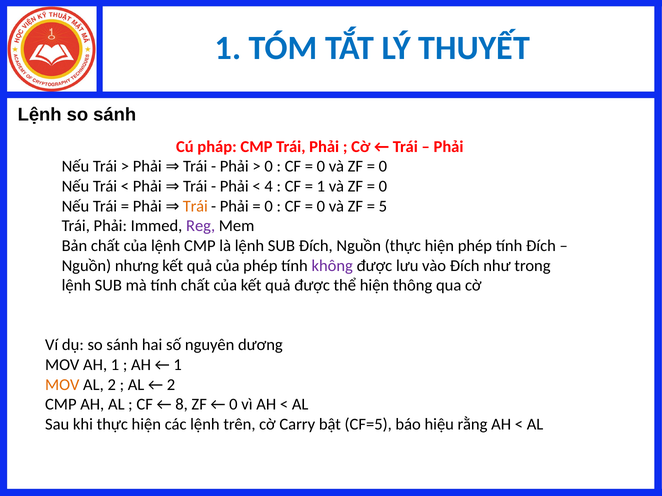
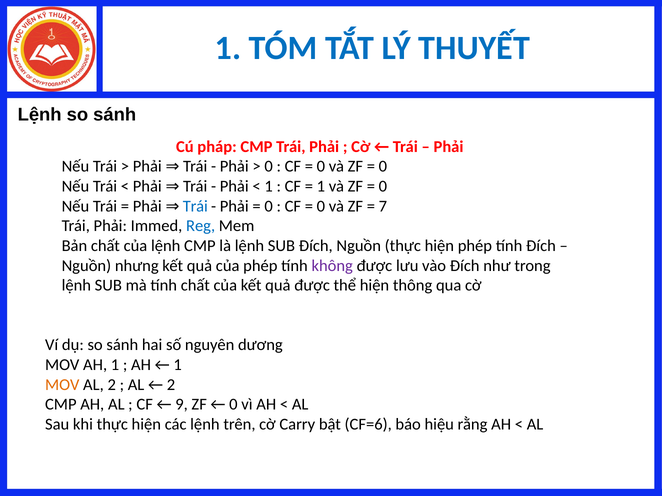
4 at (269, 186): 4 -> 1
Trái at (195, 206) colour: orange -> blue
5: 5 -> 7
Reg colour: purple -> blue
8: 8 -> 9
CF=5: CF=5 -> CF=6
